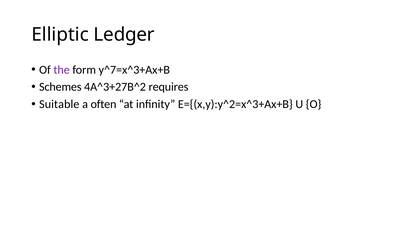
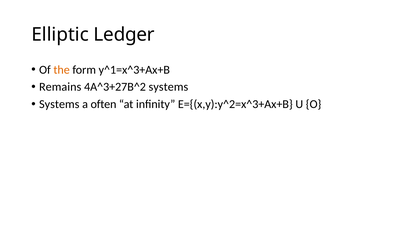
the colour: purple -> orange
y^7=x^3+Ax+B: y^7=x^3+Ax+B -> y^1=x^3+Ax+B
Schemes: Schemes -> Remains
4A^3+27B^2 requires: requires -> systems
Suitable at (59, 104): Suitable -> Systems
